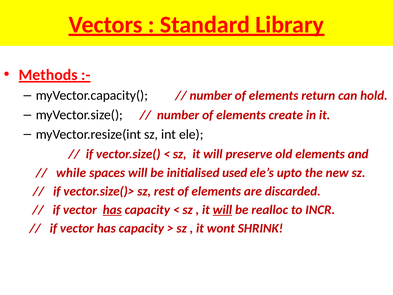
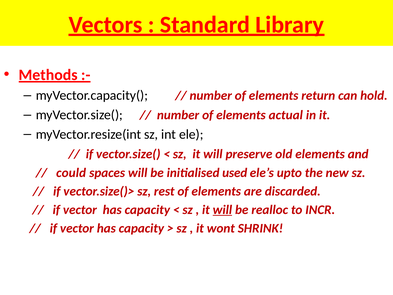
create: create -> actual
while: while -> could
has at (112, 210) underline: present -> none
